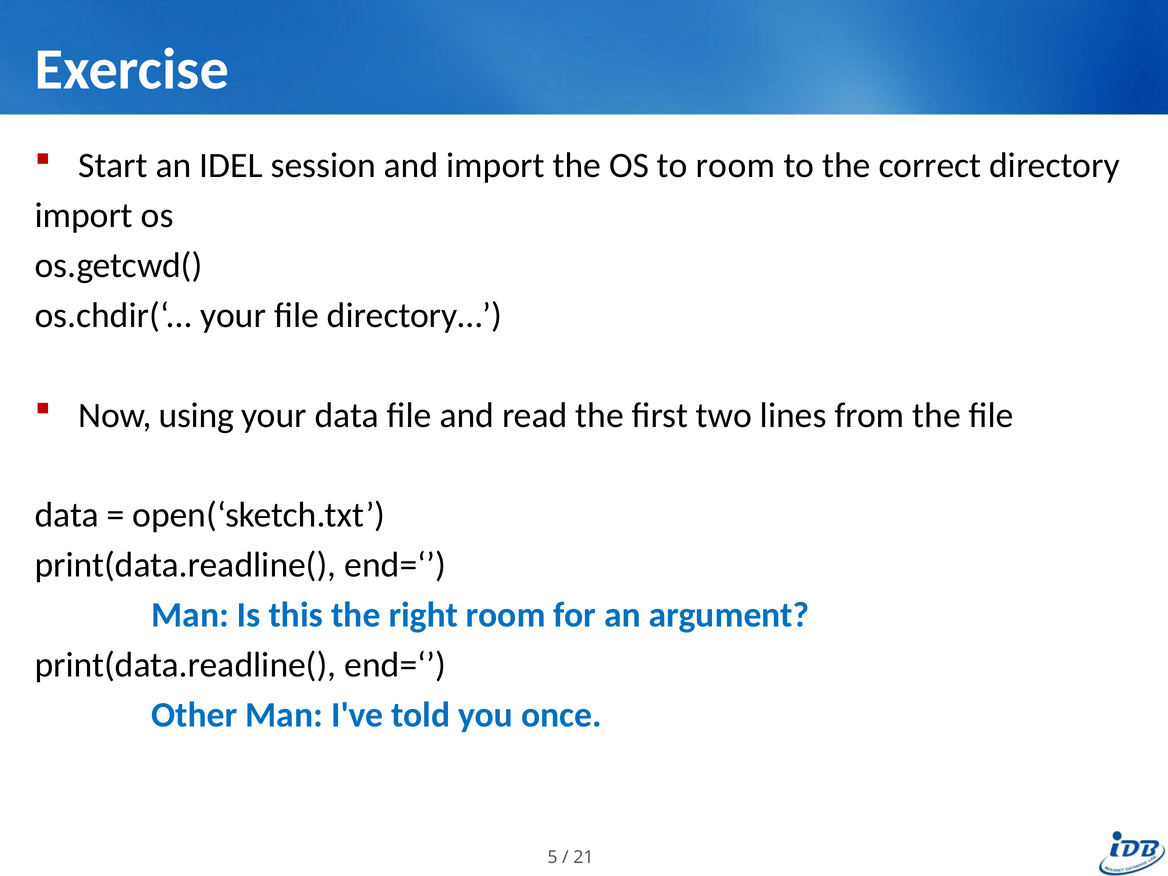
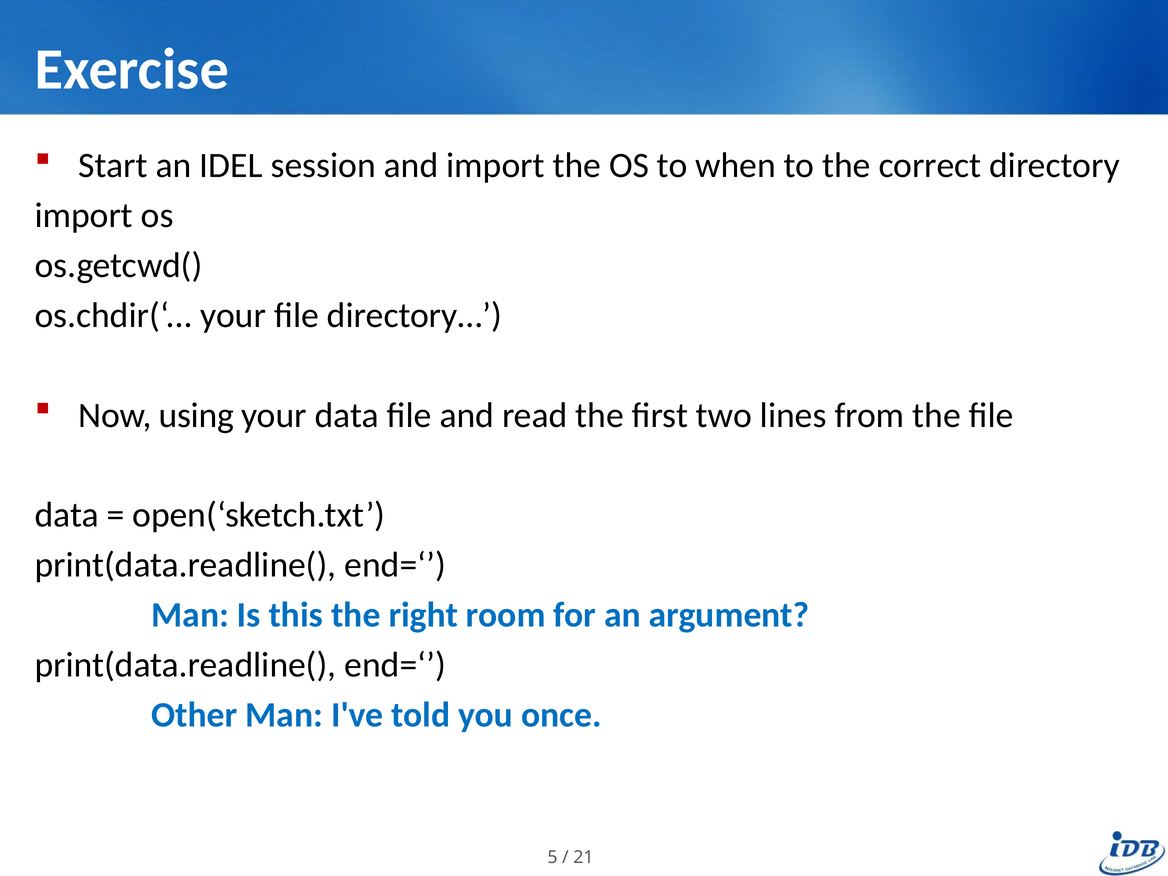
to room: room -> when
